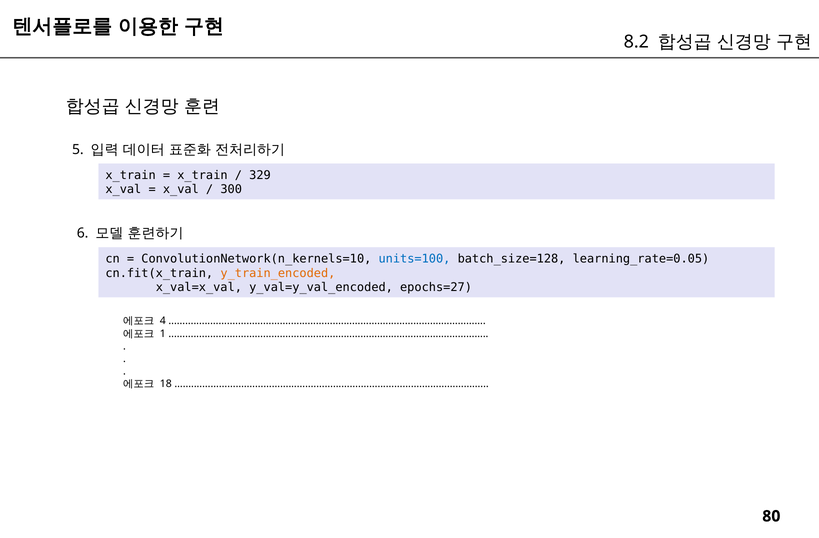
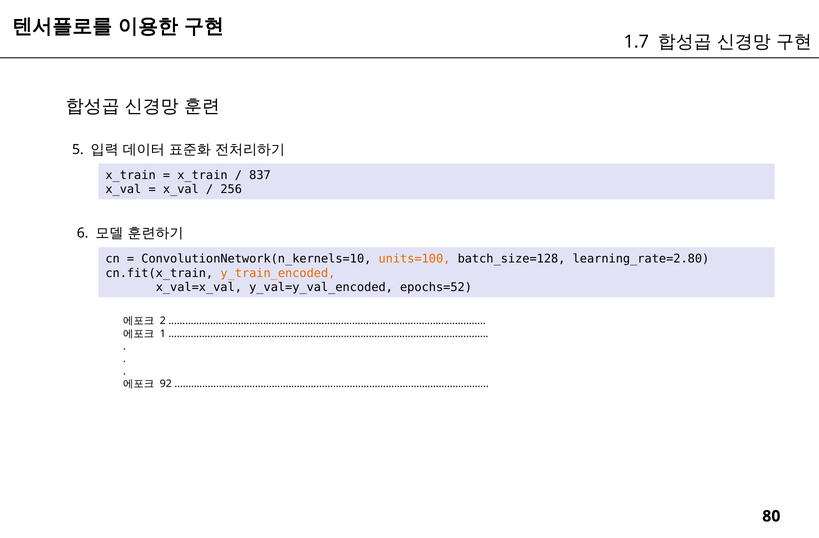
8.2: 8.2 -> 1.7
329: 329 -> 837
300: 300 -> 256
units=100 colour: blue -> orange
learning_rate=0.05: learning_rate=0.05 -> learning_rate=2.80
epochs=27: epochs=27 -> epochs=52
4: 4 -> 2
18: 18 -> 92
